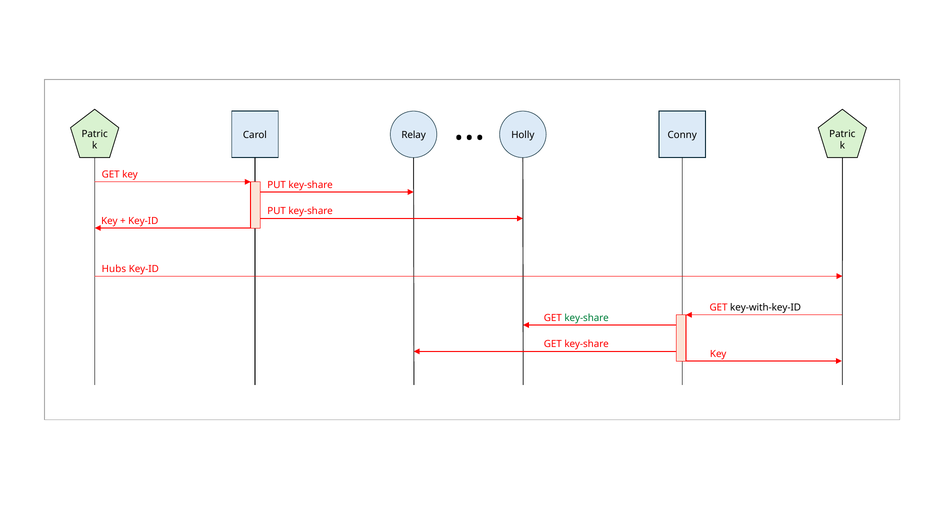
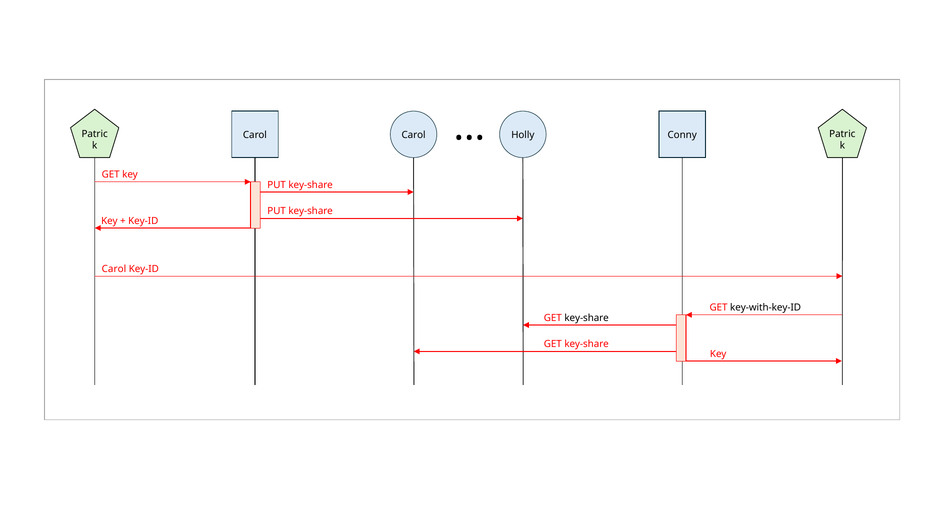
Carol Relay: Relay -> Carol
Hubs at (114, 269): Hubs -> Carol
key-share at (587, 318) colour: green -> black
